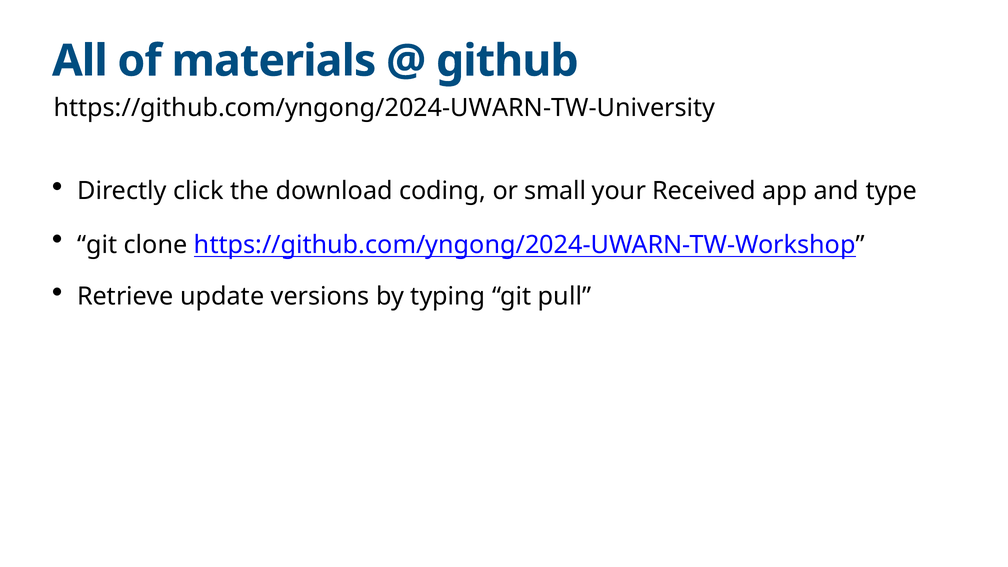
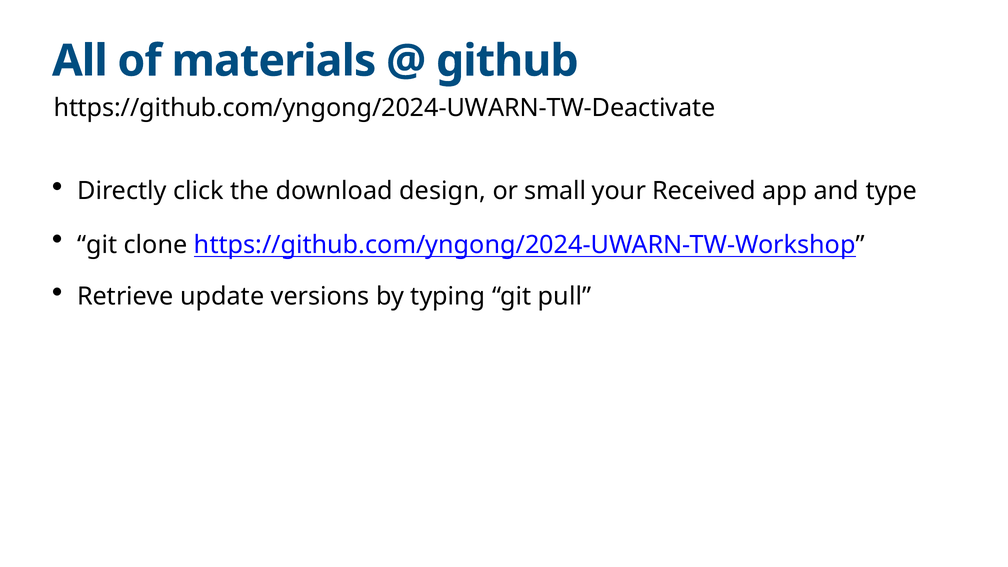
https://github.com/yngong/2024-UWARN-TW-University: https://github.com/yngong/2024-UWARN-TW-University -> https://github.com/yngong/2024-UWARN-TW-Deactivate
coding: coding -> design
